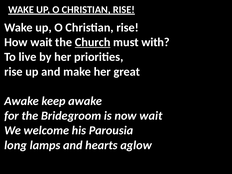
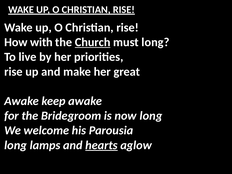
How wait: wait -> with
must with: with -> long
now wait: wait -> long
hearts underline: none -> present
